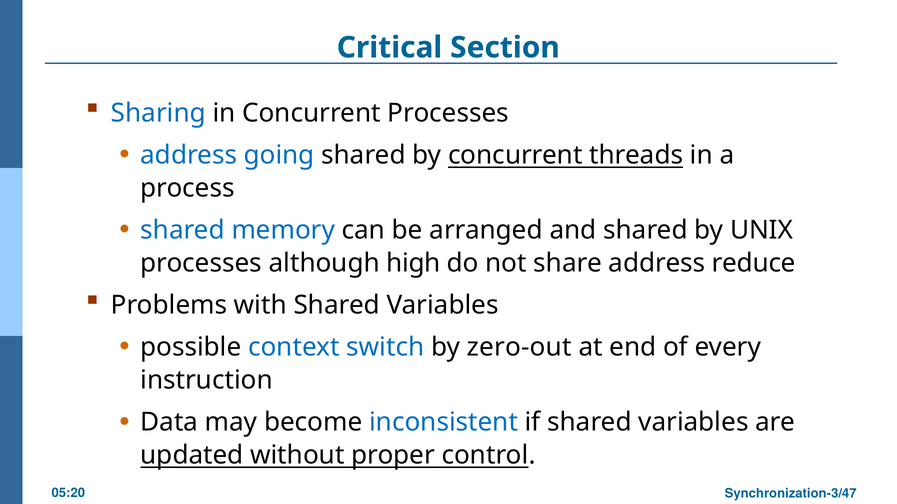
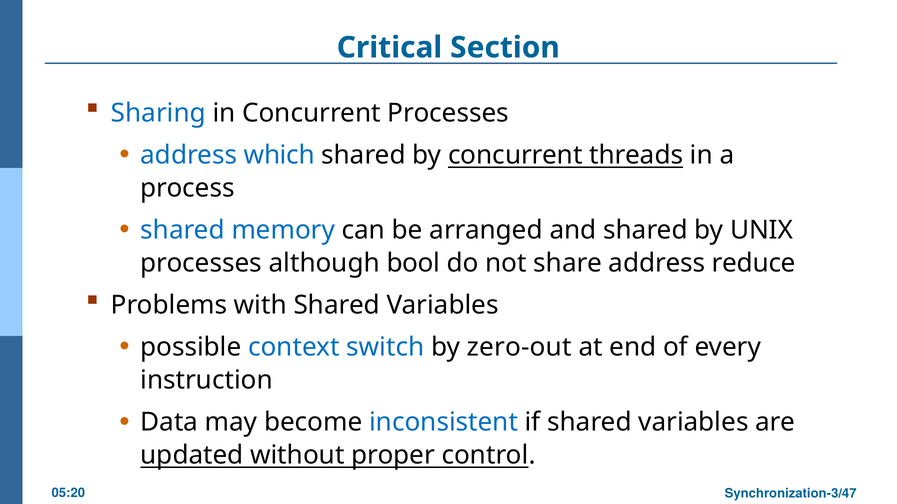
going: going -> which
high: high -> bool
